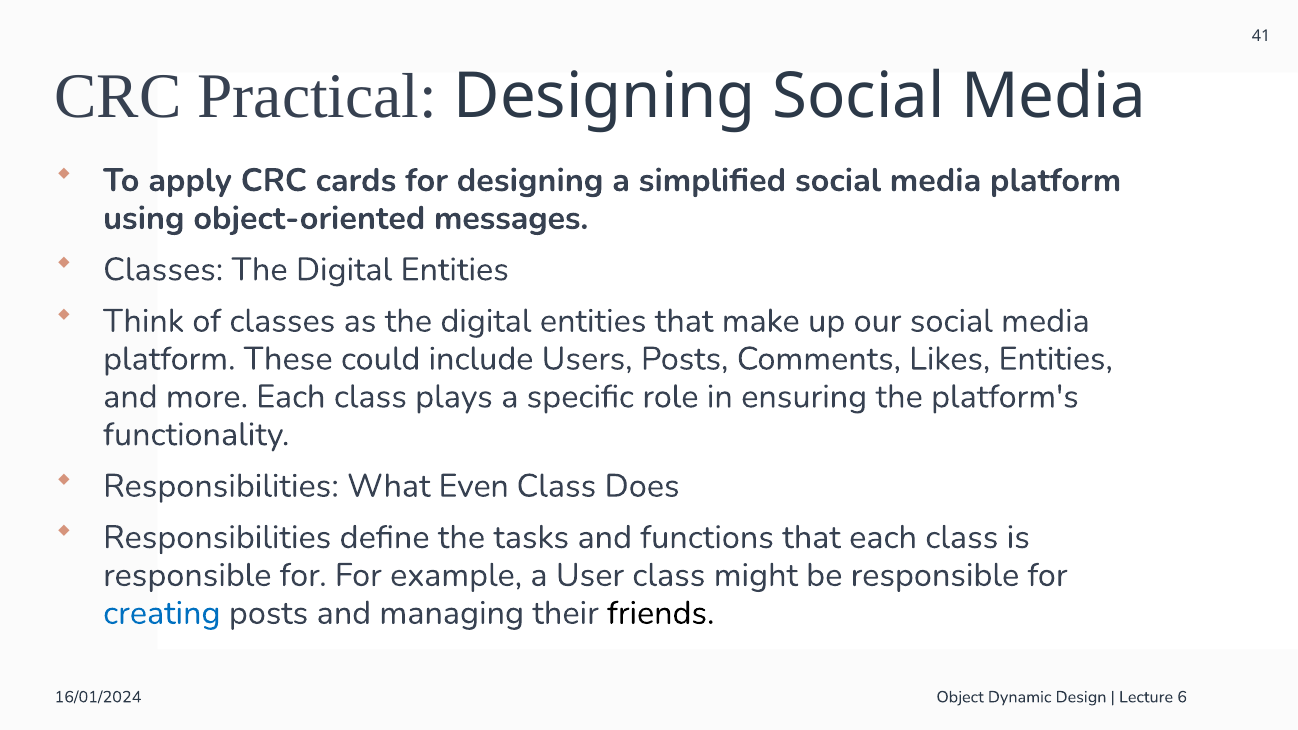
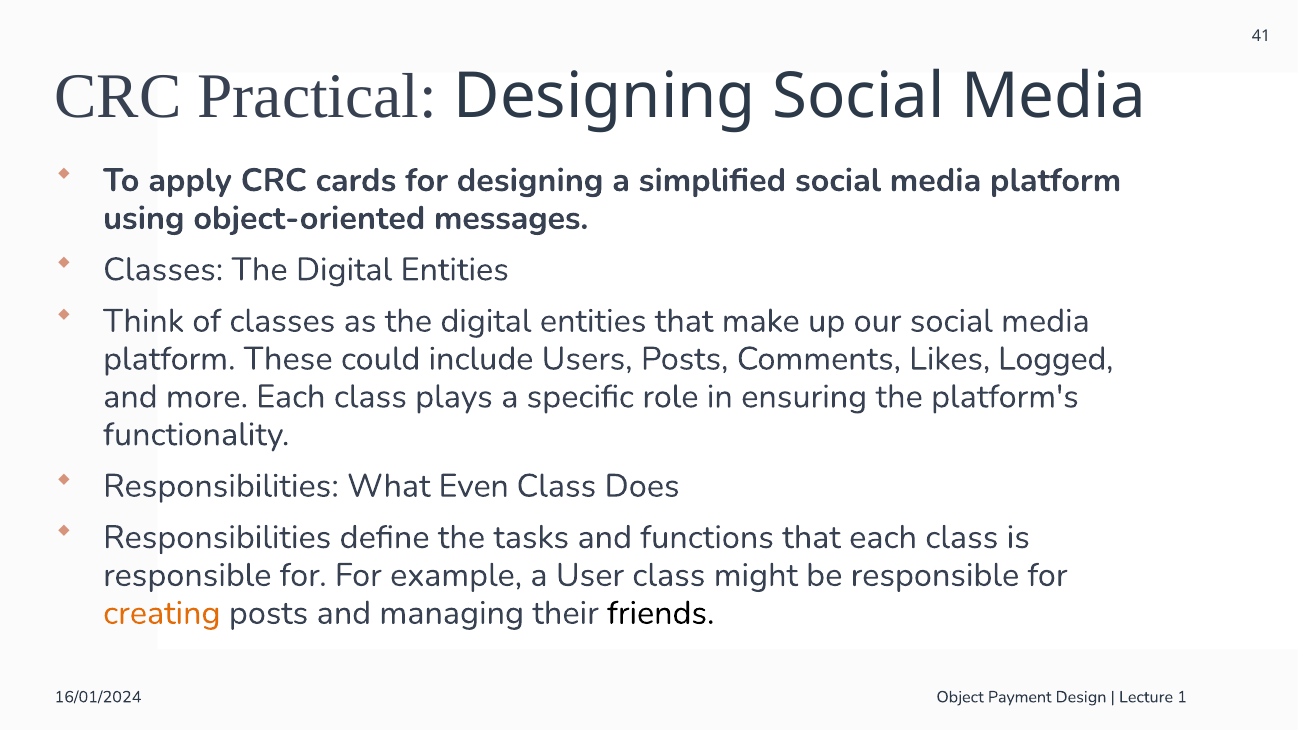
Likes Entities: Entities -> Logged
creating colour: blue -> orange
Dynamic: Dynamic -> Payment
6: 6 -> 1
